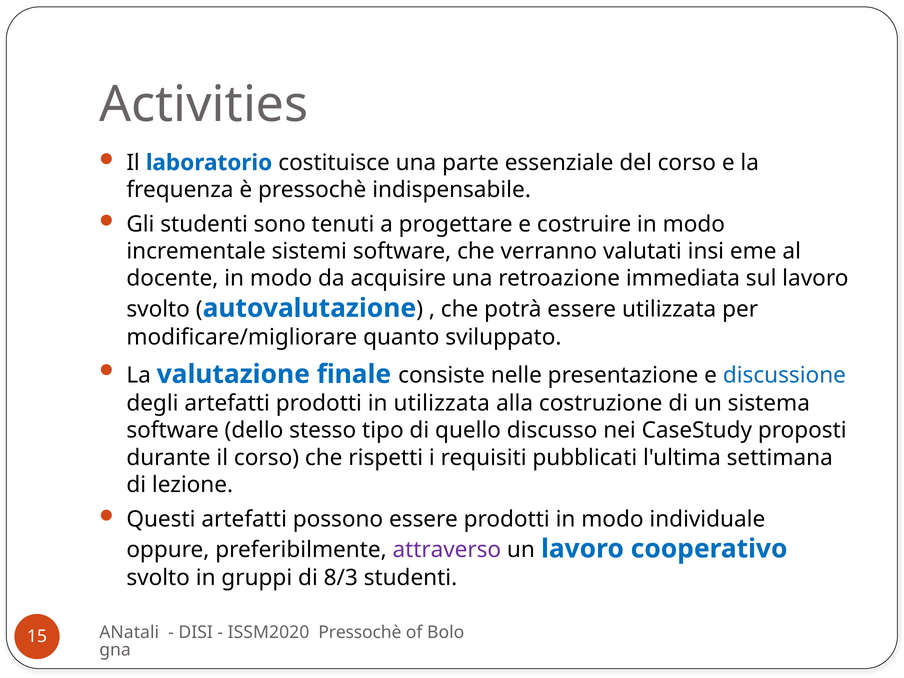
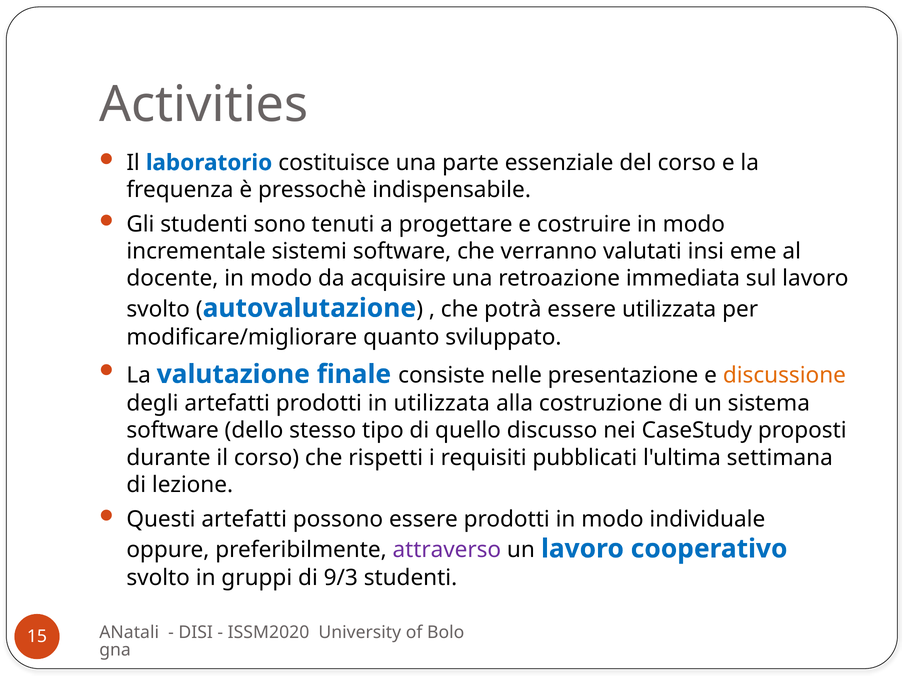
discussione colour: blue -> orange
8/3: 8/3 -> 9/3
ISSM2020 Pressochè: Pressochè -> University
